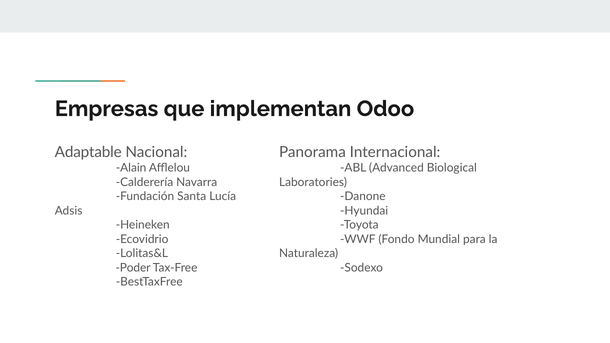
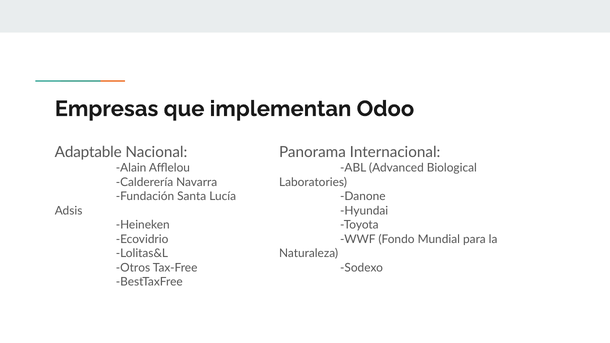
Poder: Poder -> Otros
